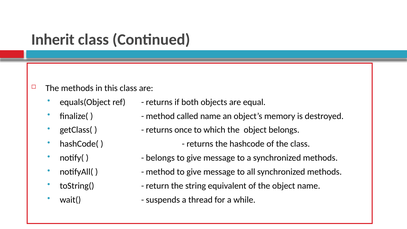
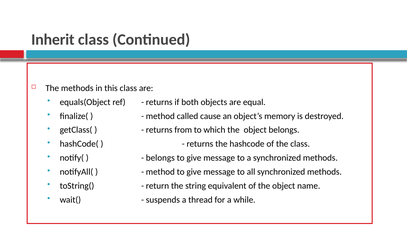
called name: name -> cause
once: once -> from
